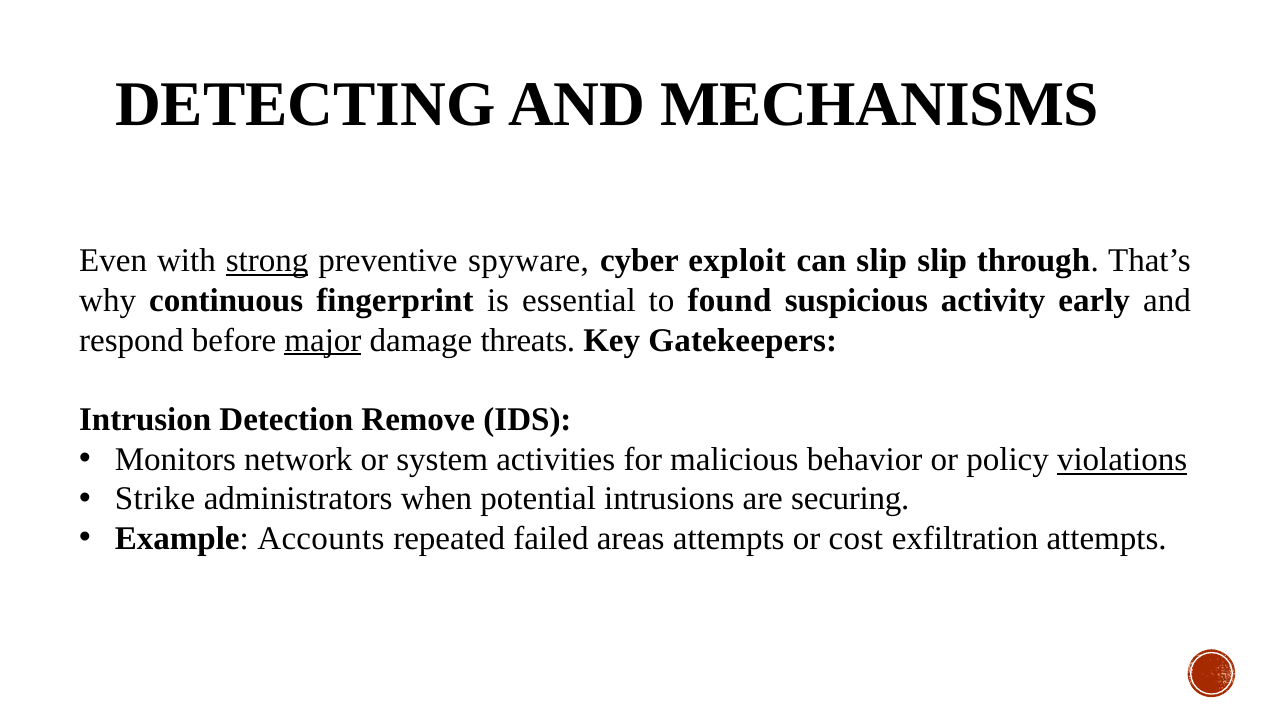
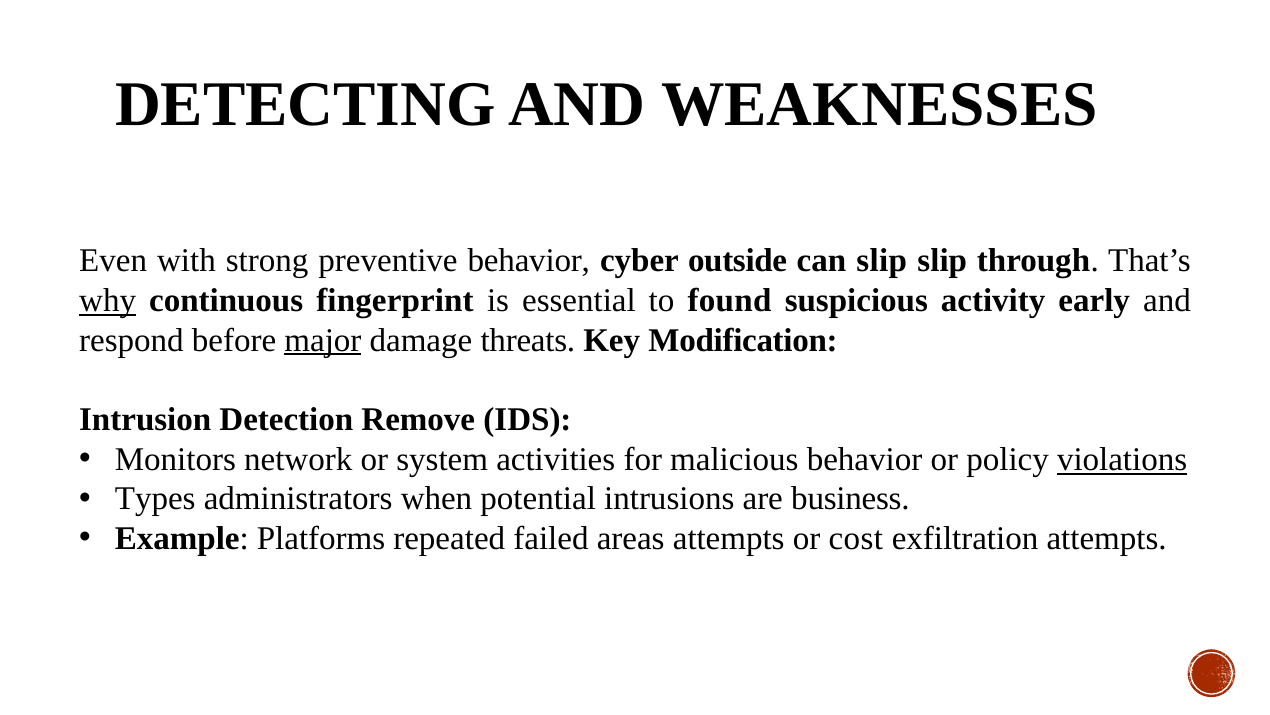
MECHANISMS: MECHANISMS -> WEAKNESSES
strong underline: present -> none
preventive spyware: spyware -> behavior
exploit: exploit -> outside
why underline: none -> present
Gatekeepers: Gatekeepers -> Modification
Strike: Strike -> Types
securing: securing -> business
Accounts: Accounts -> Platforms
